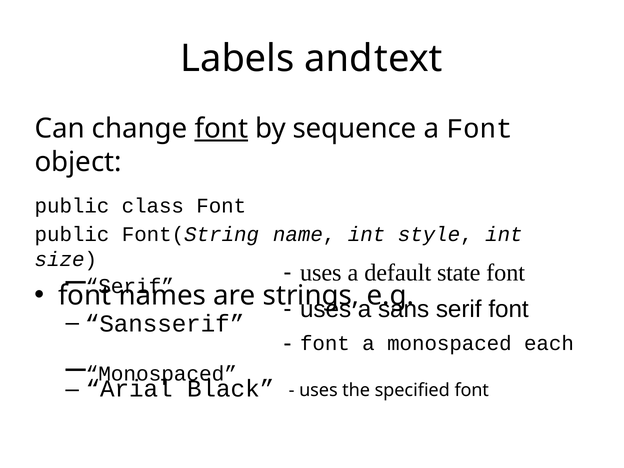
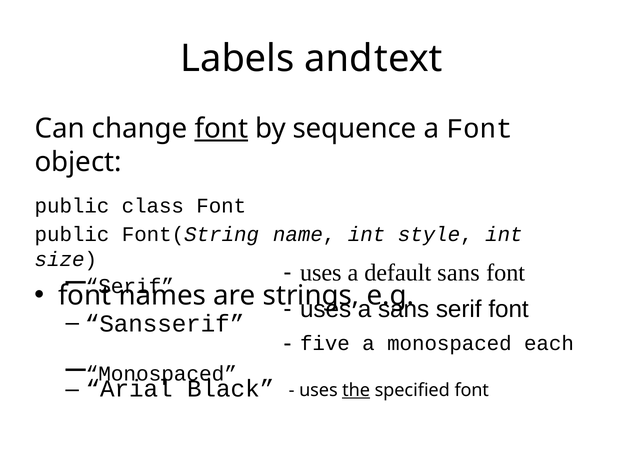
default state: state -> sans
font at (325, 343): font -> five
the underline: none -> present
